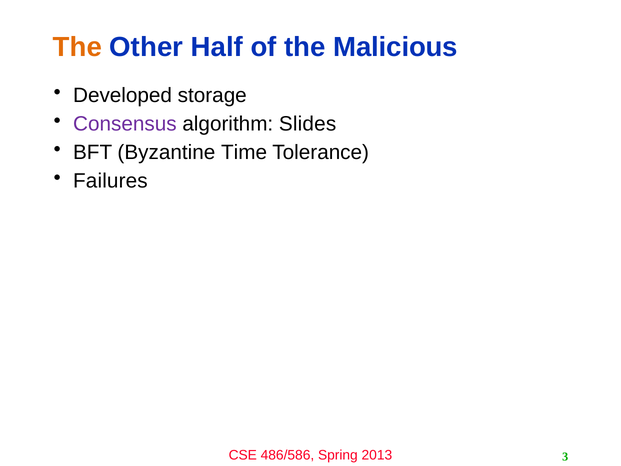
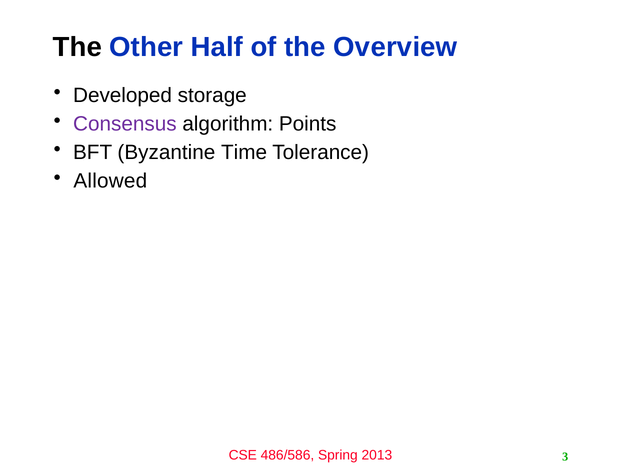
The at (77, 47) colour: orange -> black
Malicious: Malicious -> Overview
Slides: Slides -> Points
Failures: Failures -> Allowed
